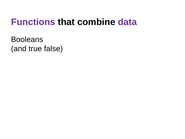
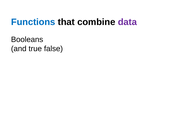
Functions colour: purple -> blue
